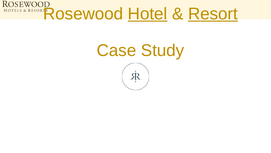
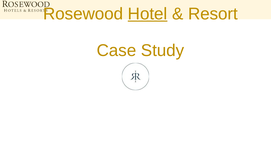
Resort underline: present -> none
